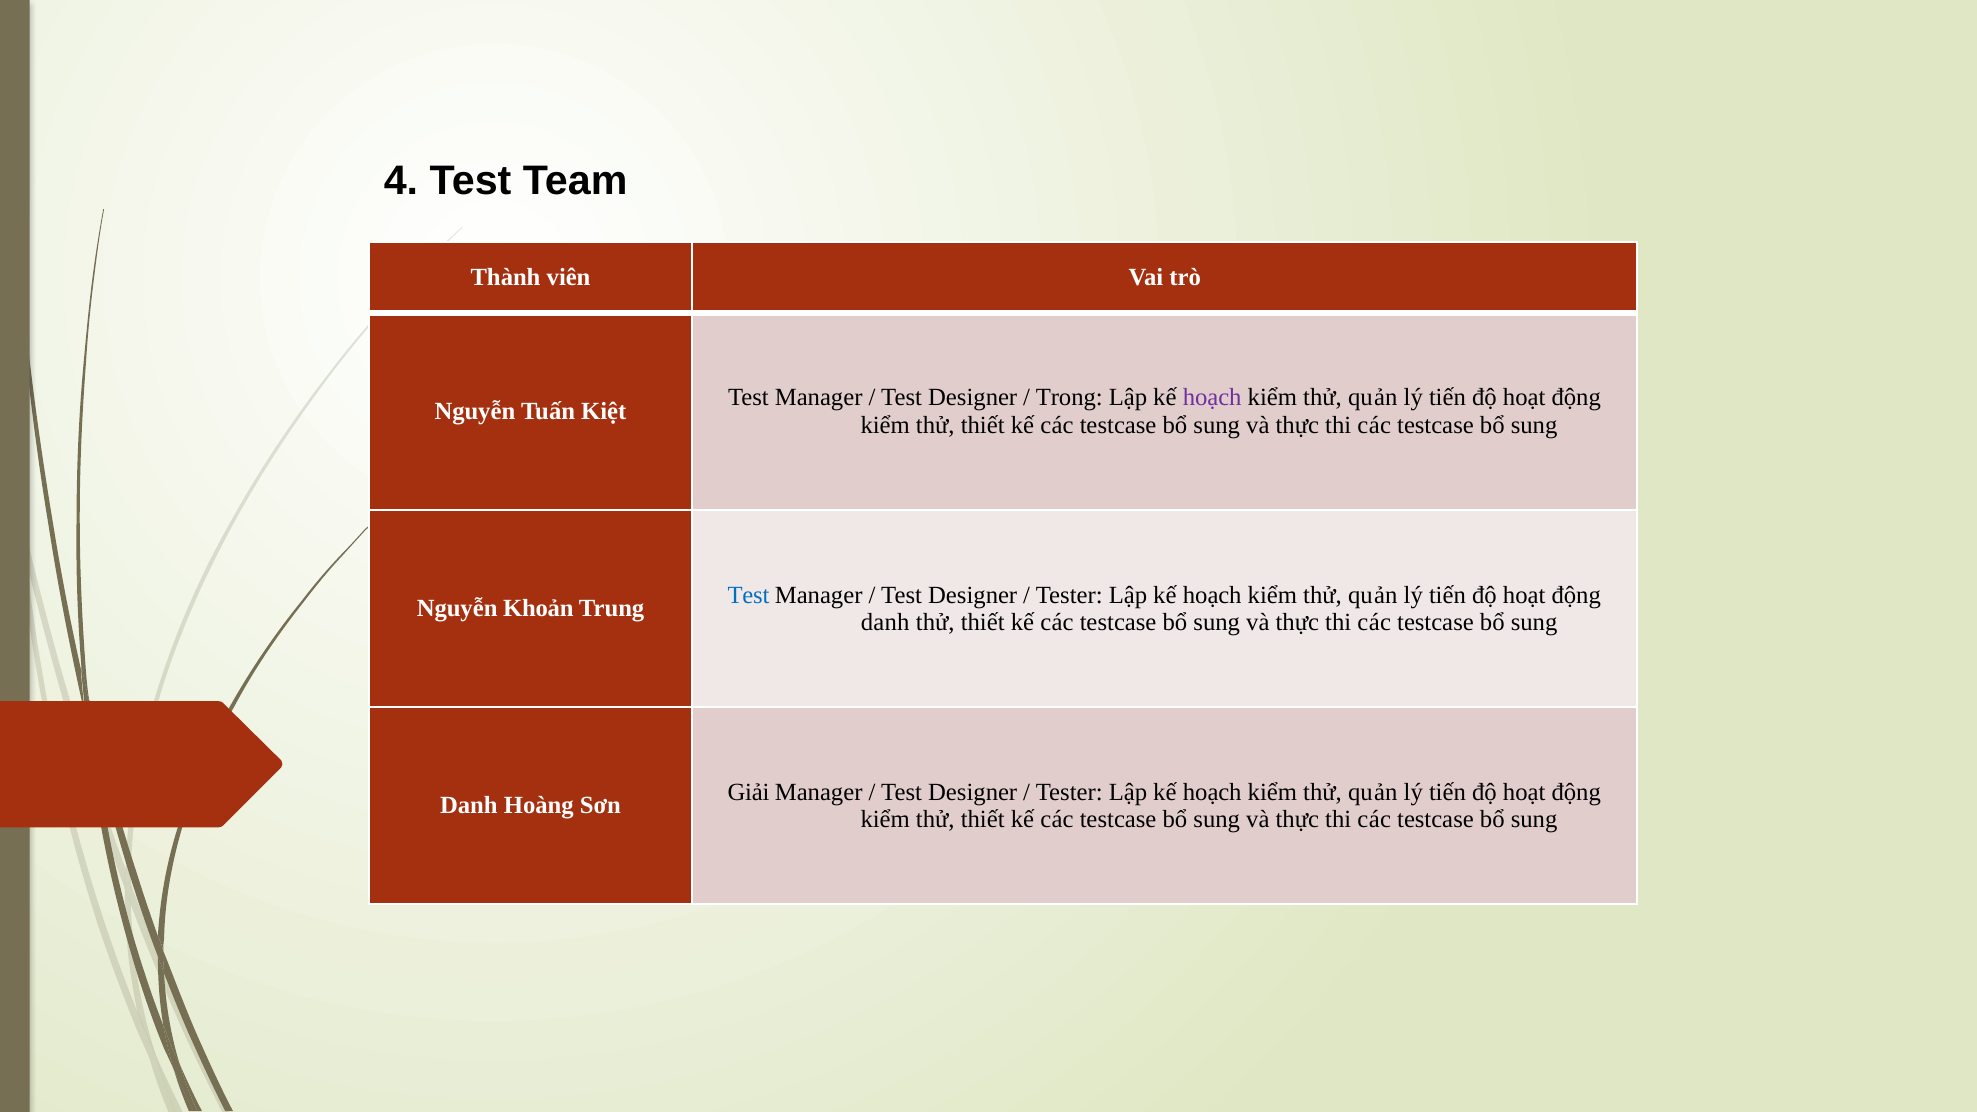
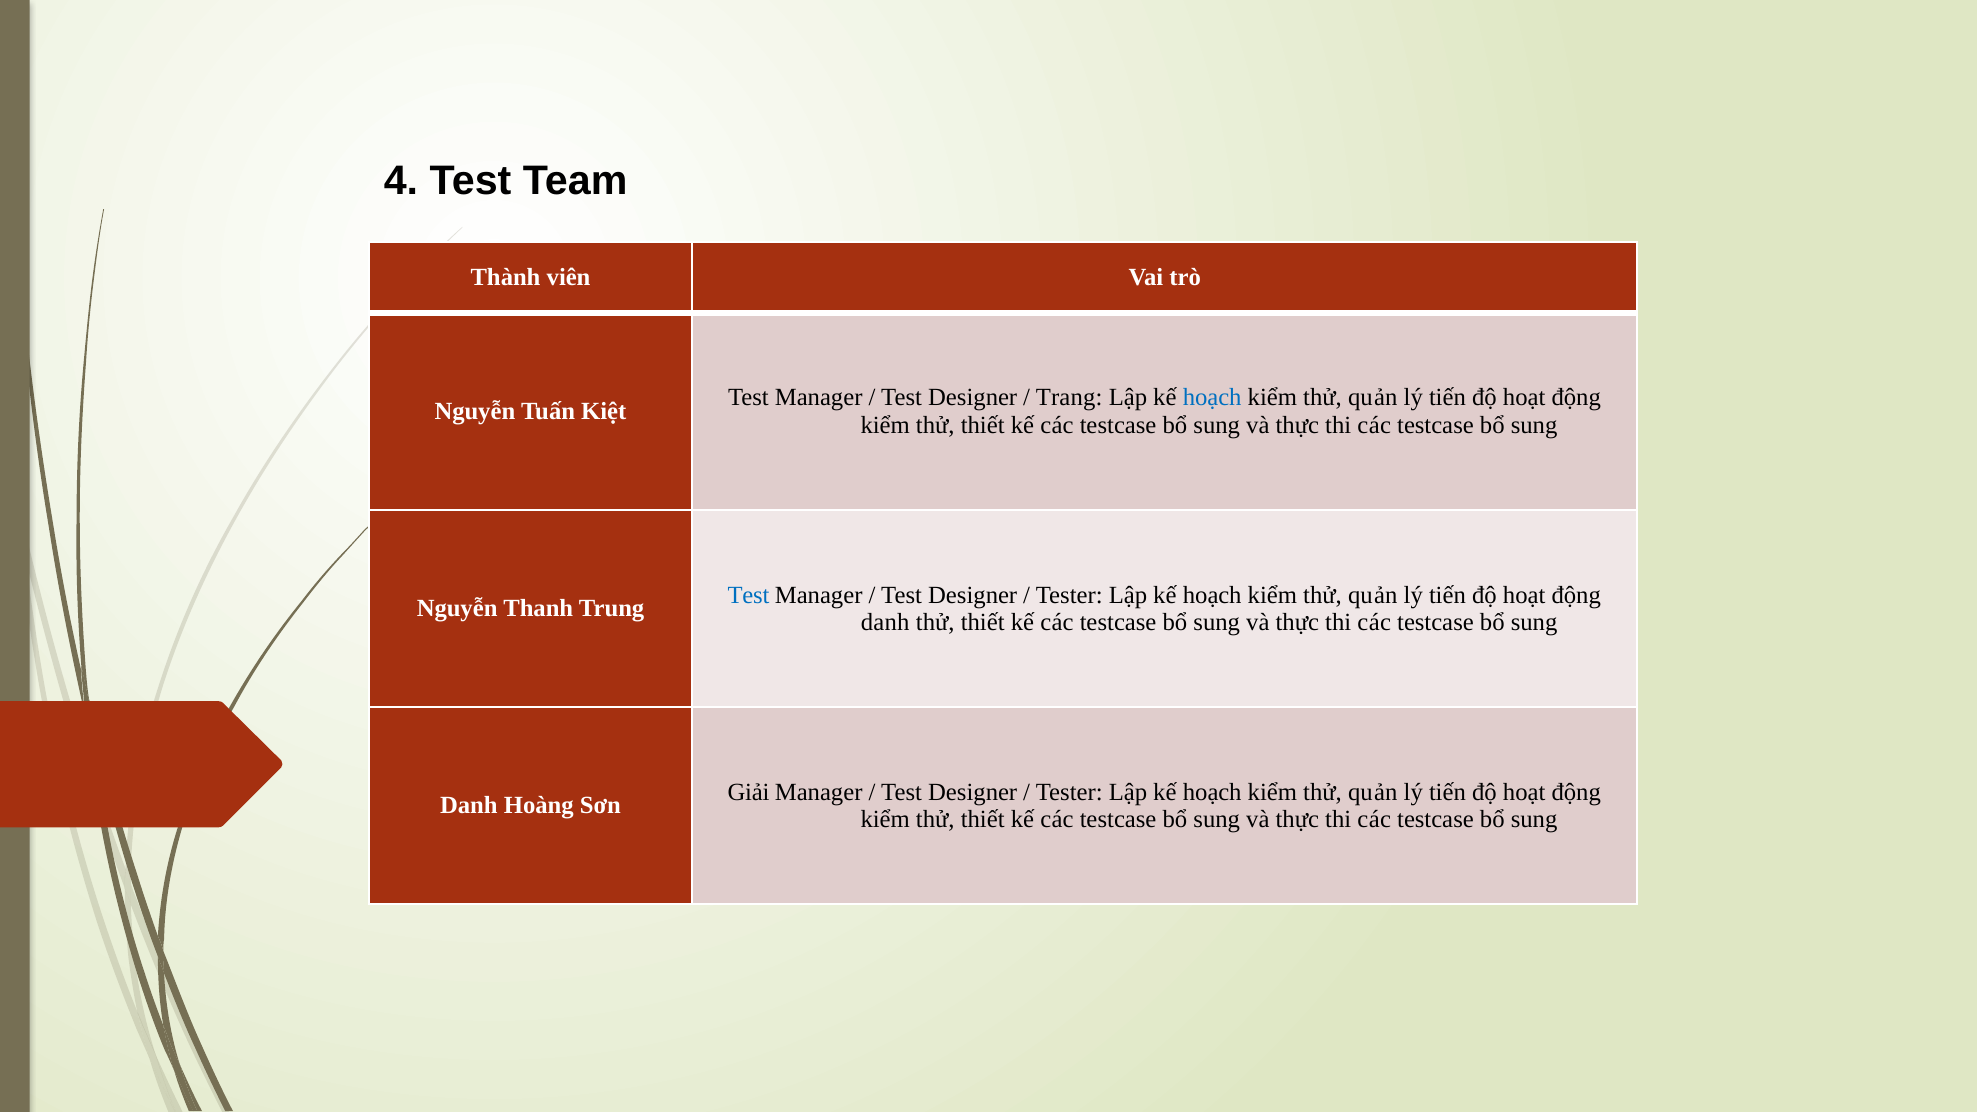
Trong: Trong -> Trang
hoạch at (1212, 398) colour: purple -> blue
Khoản: Khoản -> Thanh
